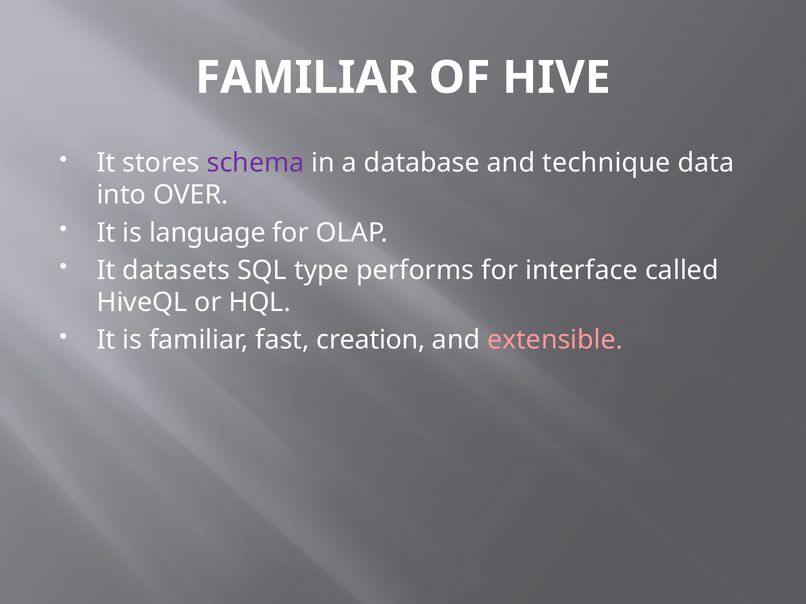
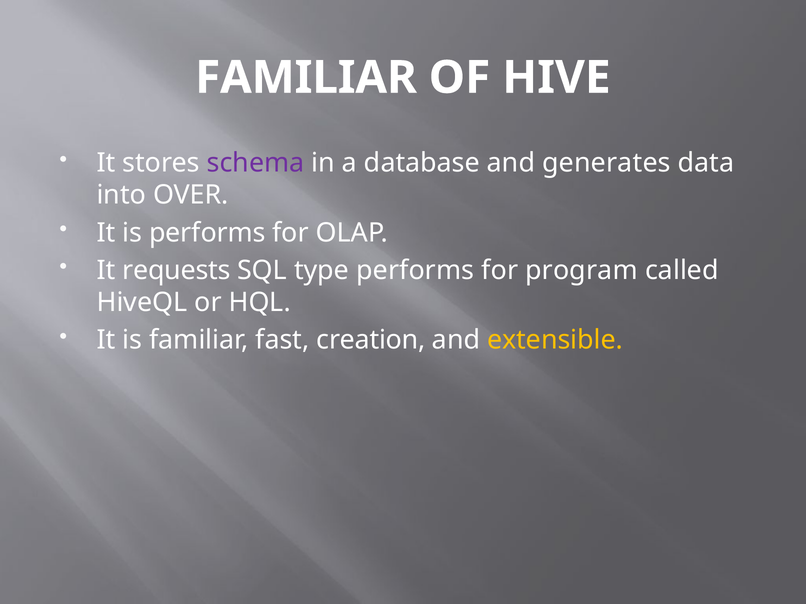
technique: technique -> generates
is language: language -> performs
datasets: datasets -> requests
interface: interface -> program
extensible colour: pink -> yellow
